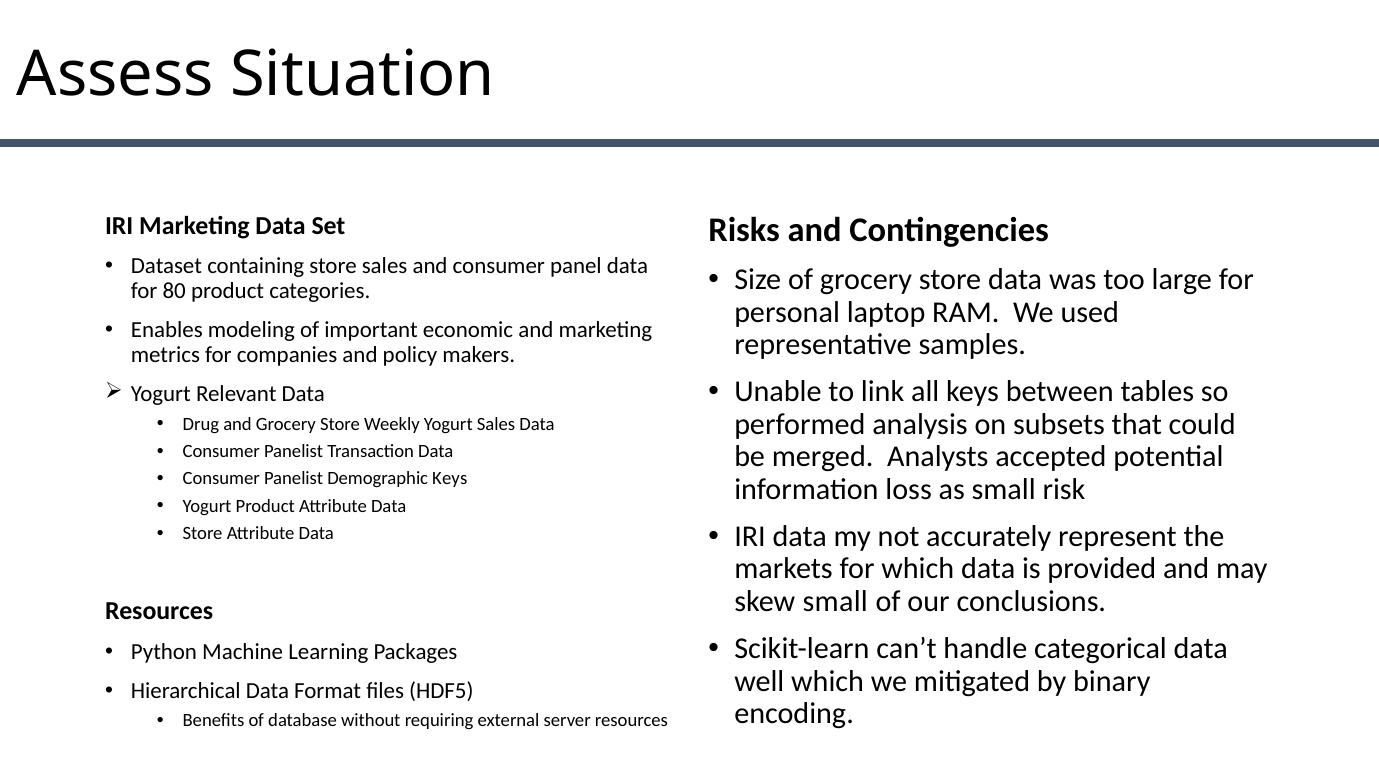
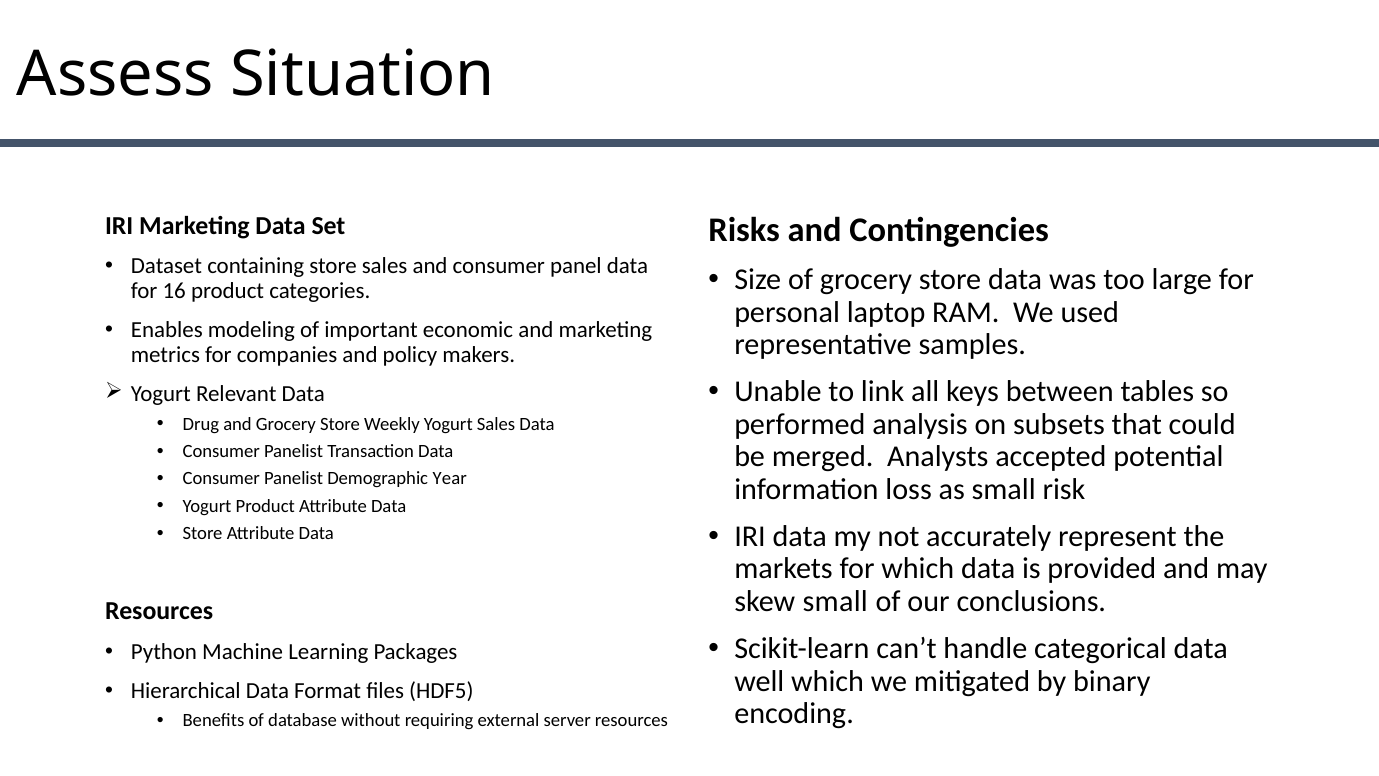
80: 80 -> 16
Demographic Keys: Keys -> Year
